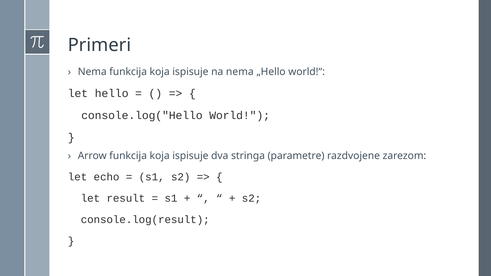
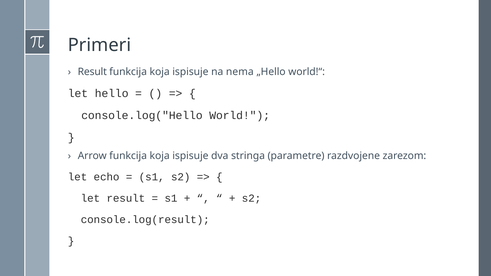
Nema at (92, 72): Nema -> Result
